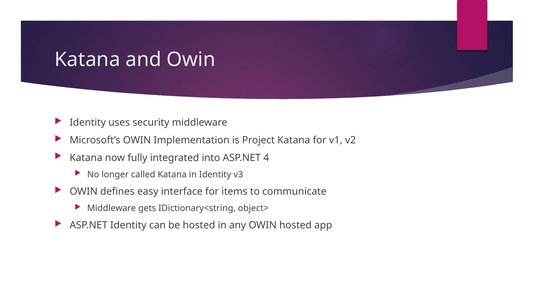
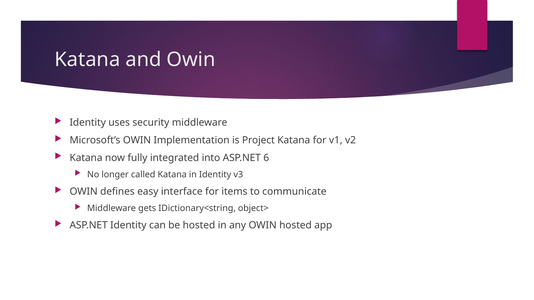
4: 4 -> 6
